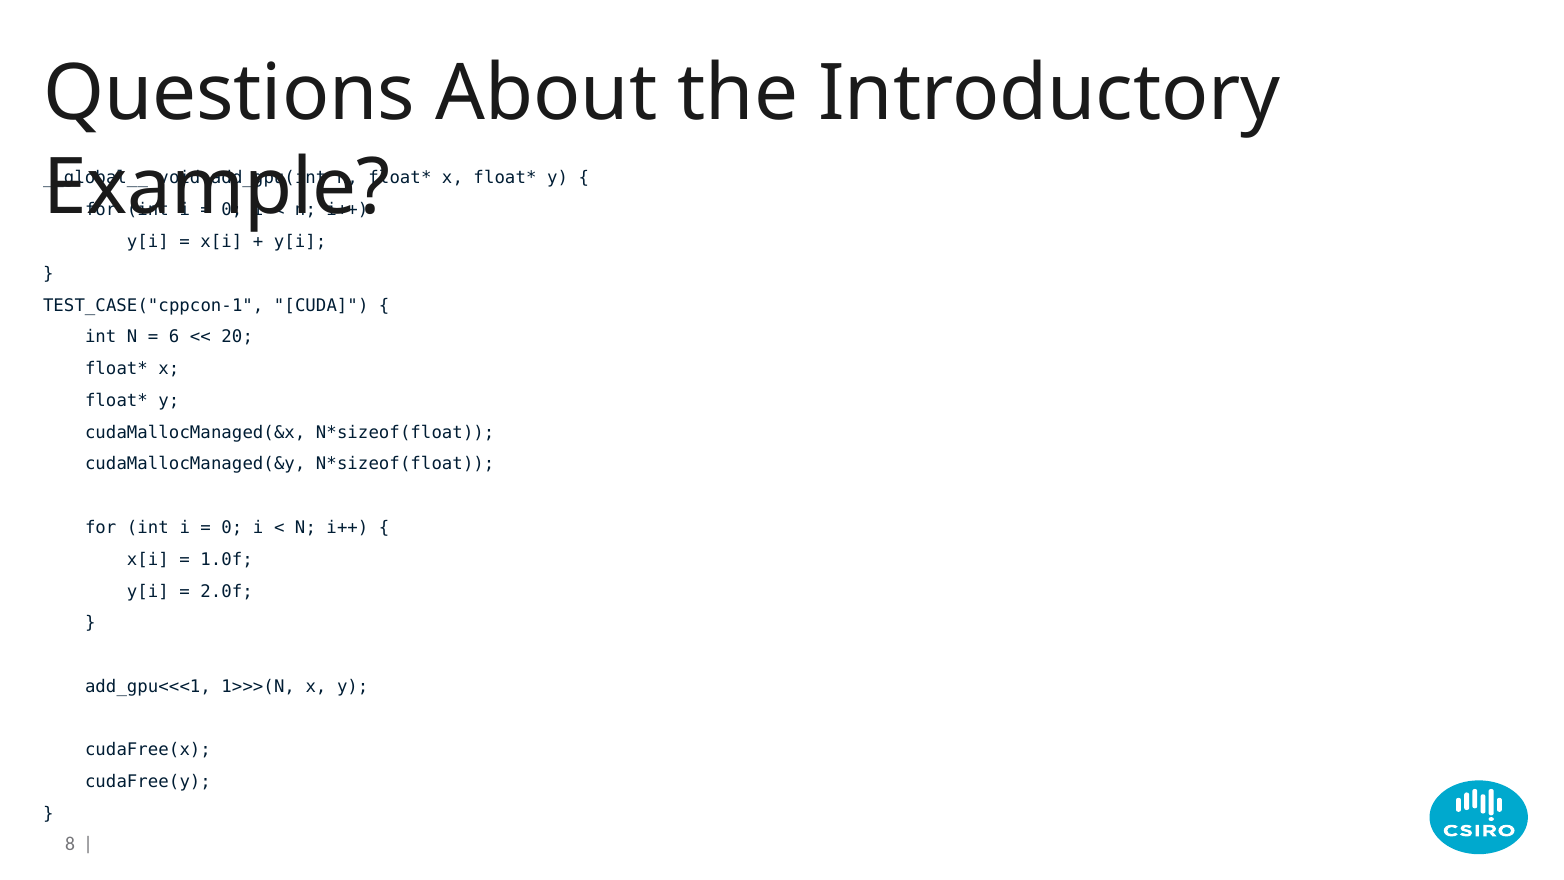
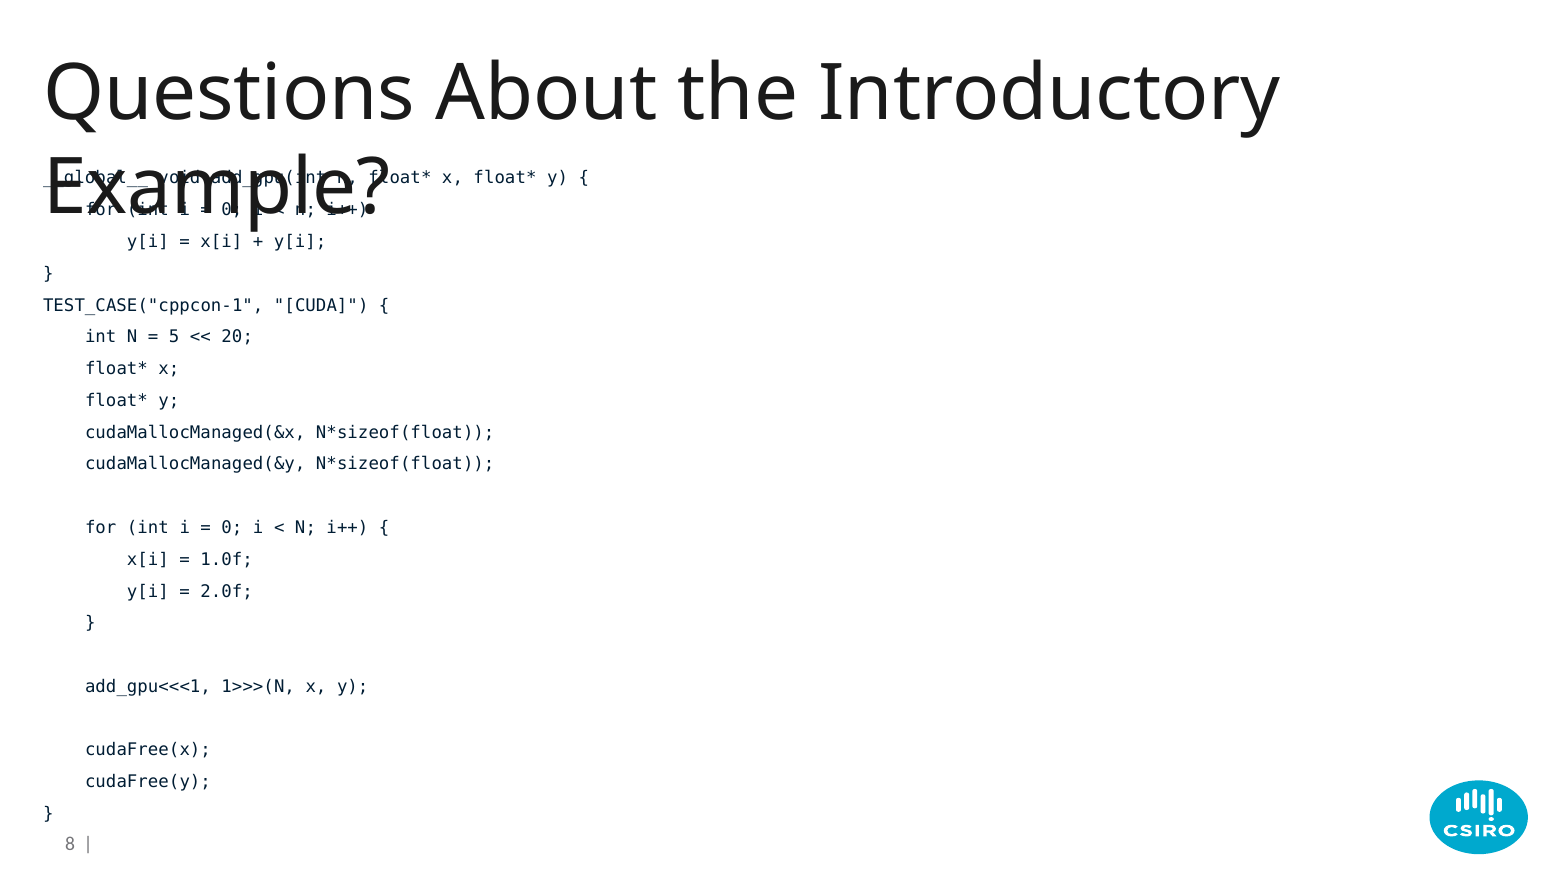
6: 6 -> 5
